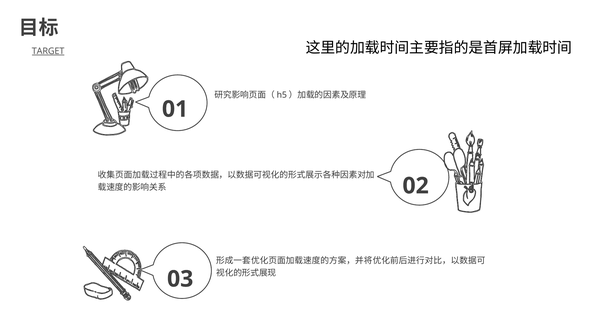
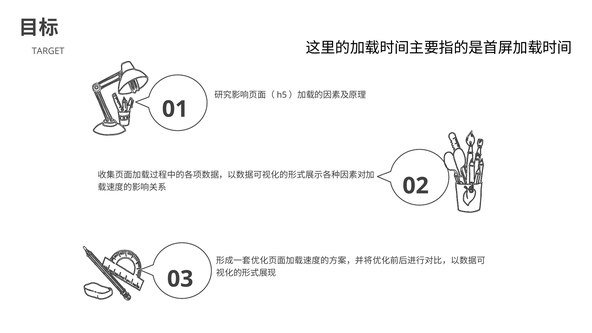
TARGET underline: present -> none
